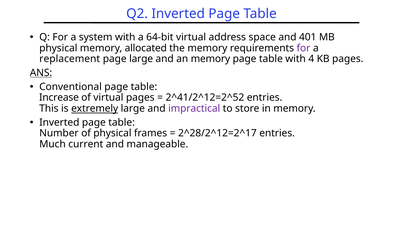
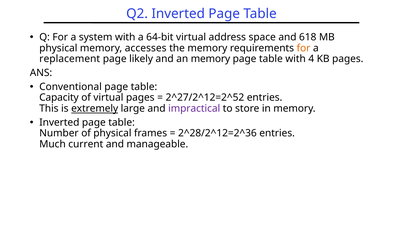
401: 401 -> 618
allocated: allocated -> accesses
for at (304, 48) colour: purple -> orange
page large: large -> likely
ANS underline: present -> none
Increase: Increase -> Capacity
2^41/2^12=2^52: 2^41/2^12=2^52 -> 2^27/2^12=2^52
2^28/2^12=2^17: 2^28/2^12=2^17 -> 2^28/2^12=2^36
